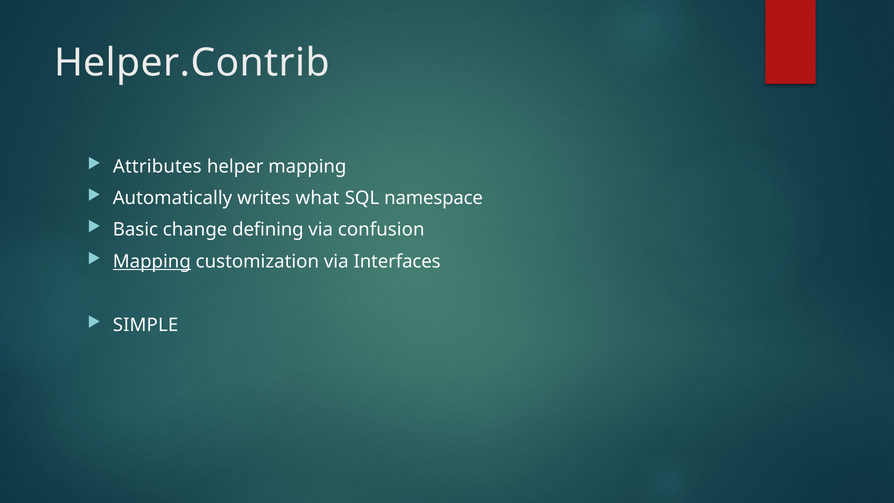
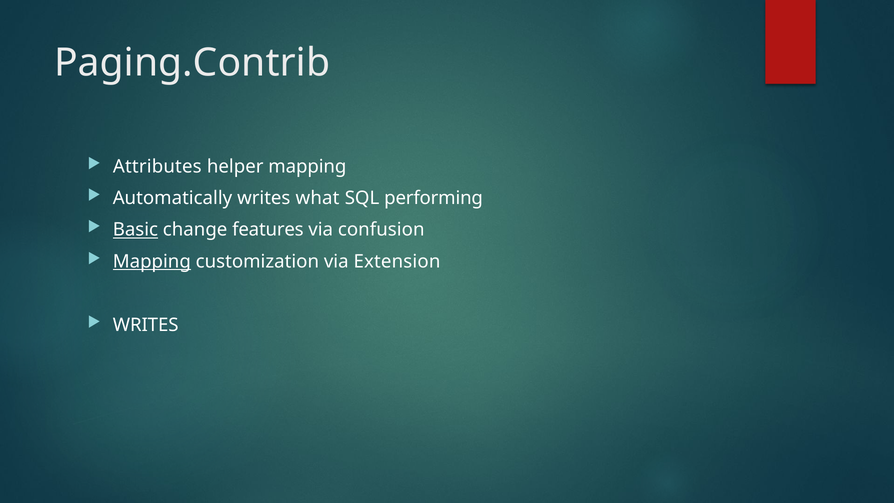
Helper.Contrib: Helper.Contrib -> Paging.Contrib
namespace: namespace -> performing
Basic underline: none -> present
defining: defining -> features
Interfaces: Interfaces -> Extension
SIMPLE at (146, 325): SIMPLE -> WRITES
